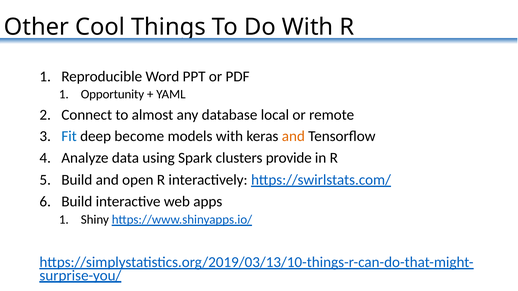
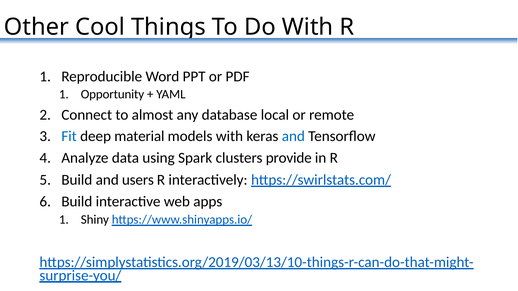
become: become -> material
and at (293, 137) colour: orange -> blue
open: open -> users
